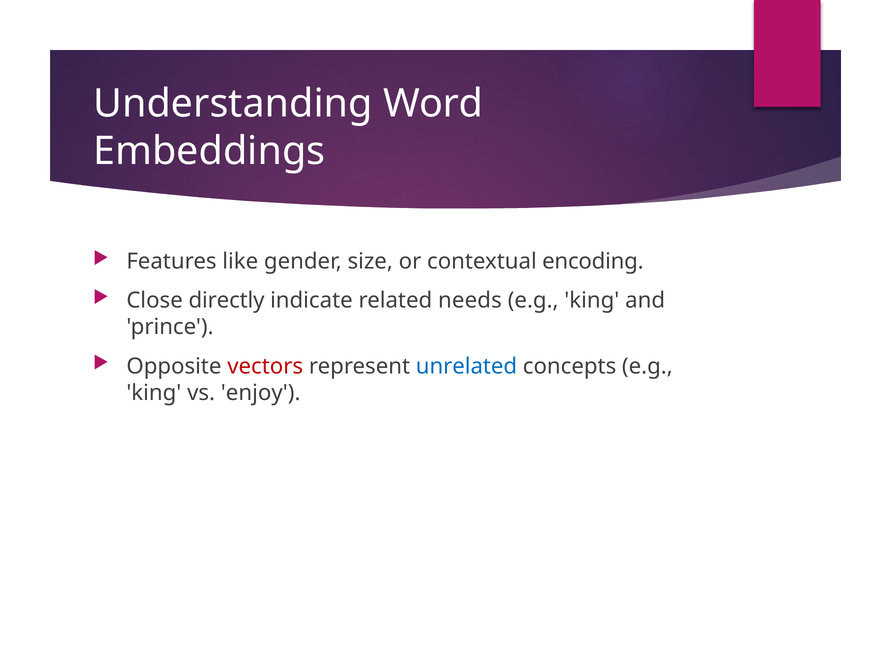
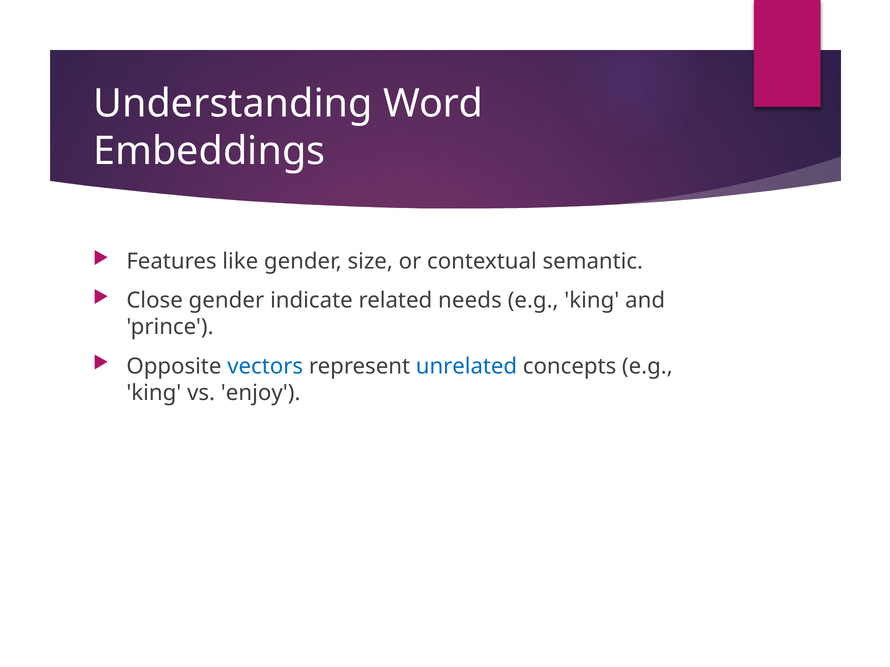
encoding: encoding -> semantic
Close directly: directly -> gender
vectors colour: red -> blue
